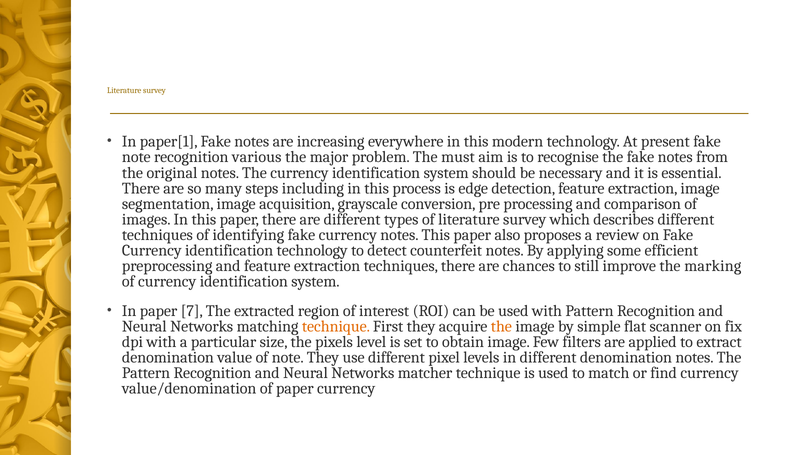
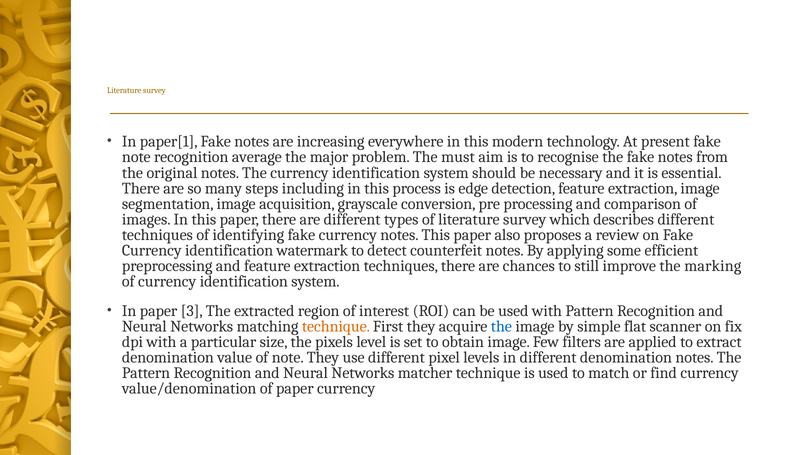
various: various -> average
identification technology: technology -> watermark
7: 7 -> 3
the at (501, 326) colour: orange -> blue
